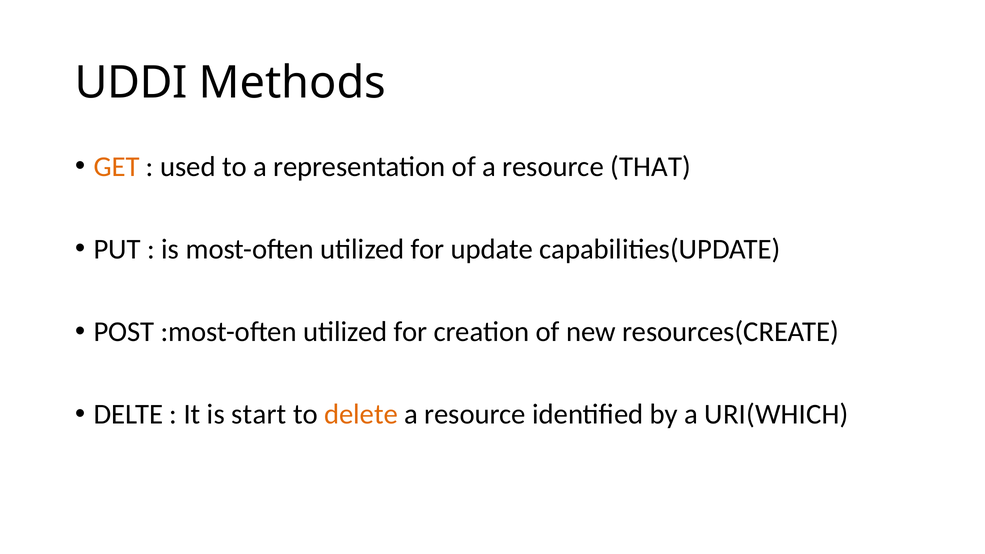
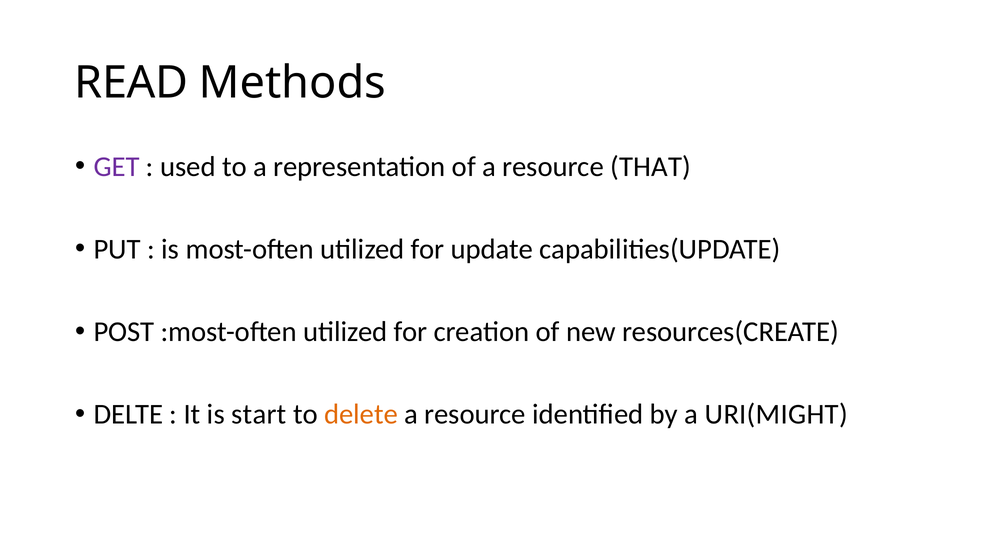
UDDI: UDDI -> READ
GET colour: orange -> purple
URI(WHICH: URI(WHICH -> URI(MIGHT
